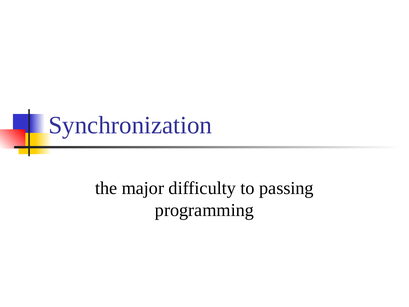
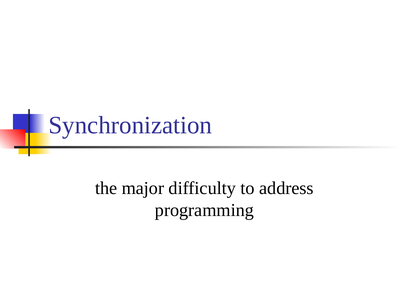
passing: passing -> address
